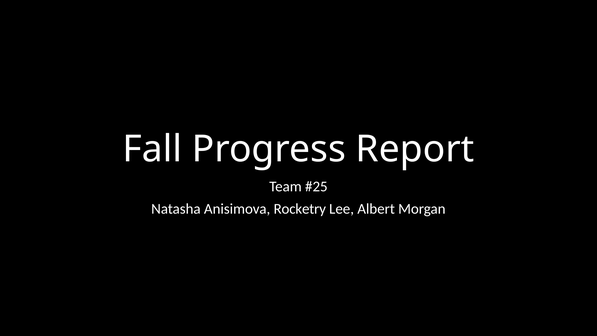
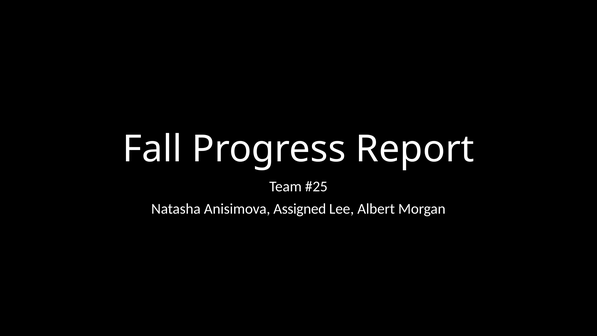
Rocketry: Rocketry -> Assigned
